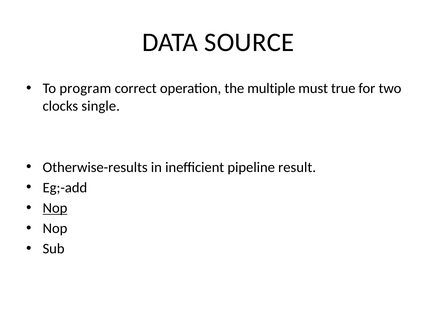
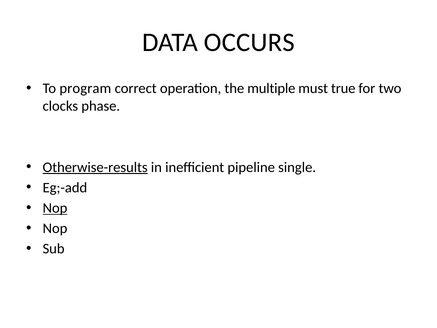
SOURCE: SOURCE -> OCCURS
single: single -> phase
Otherwise-results underline: none -> present
result: result -> single
